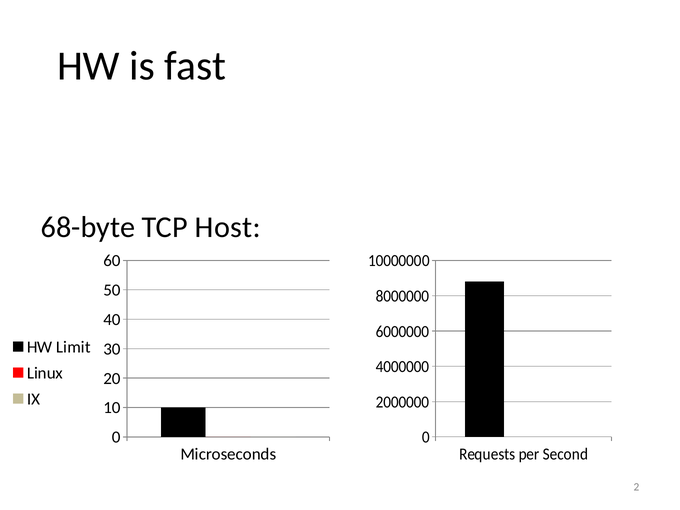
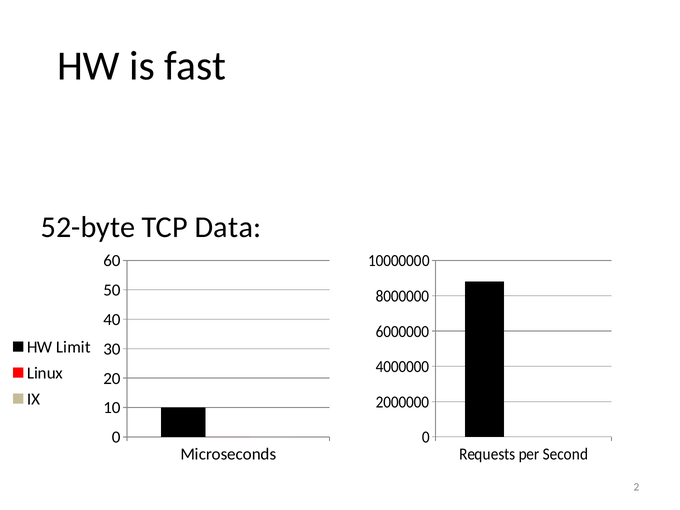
68-byte: 68-byte -> 52-byte
Host: Host -> Data
